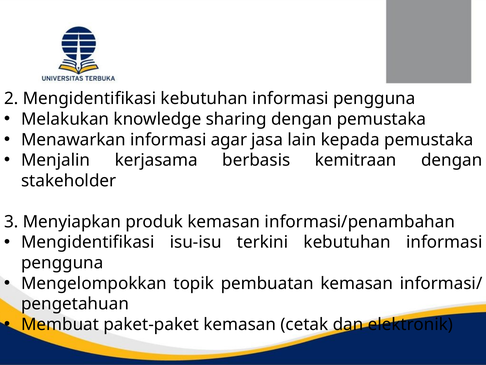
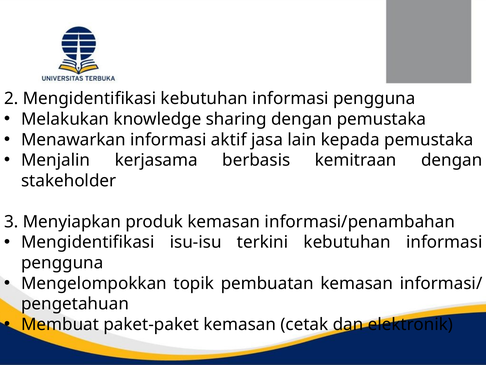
agar: agar -> aktif
